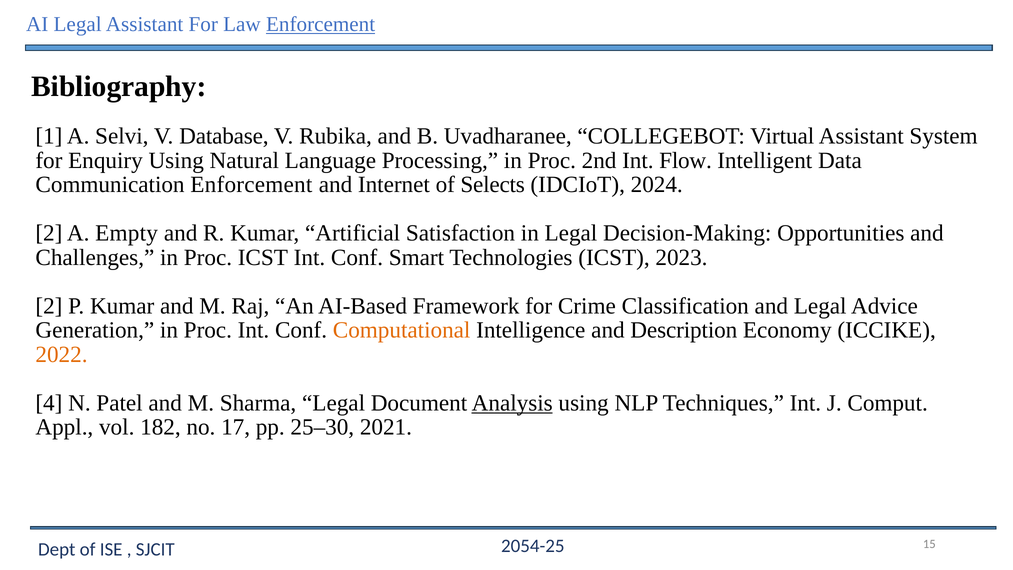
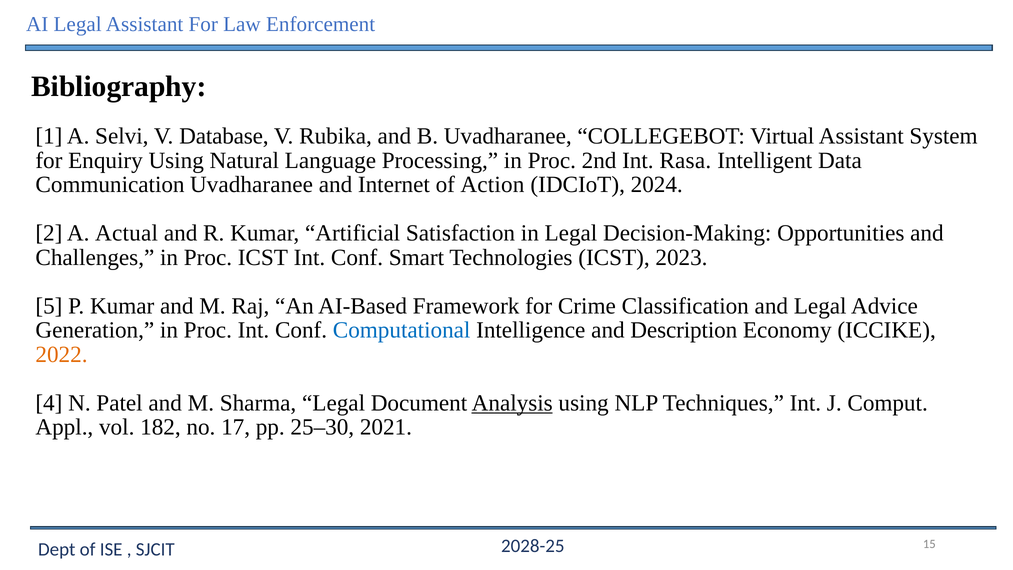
Enforcement at (321, 24) underline: present -> none
Flow: Flow -> Rasa
Communication Enforcement: Enforcement -> Uvadharanee
Selects: Selects -> Action
Empty: Empty -> Actual
2 at (49, 306): 2 -> 5
Computational colour: orange -> blue
2054-25: 2054-25 -> 2028-25
